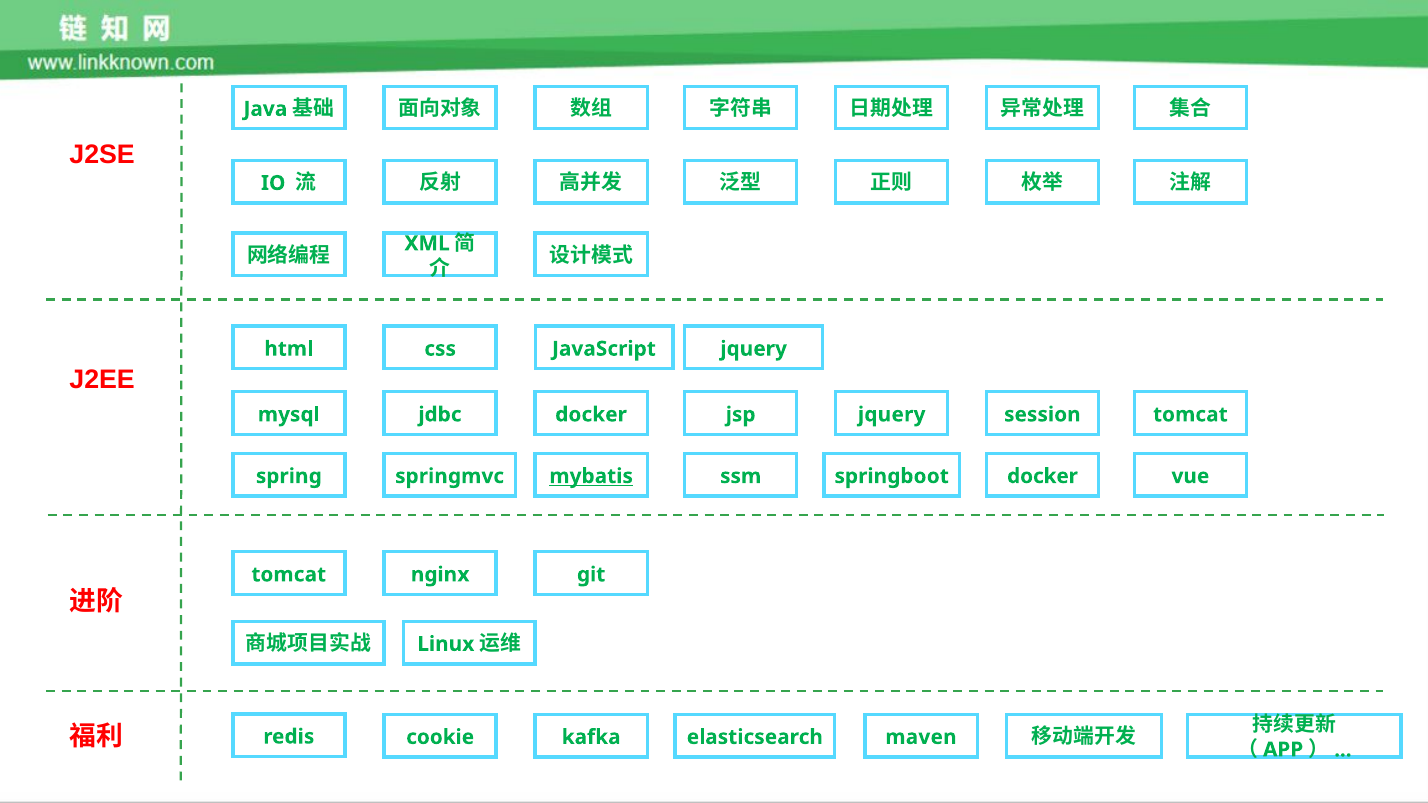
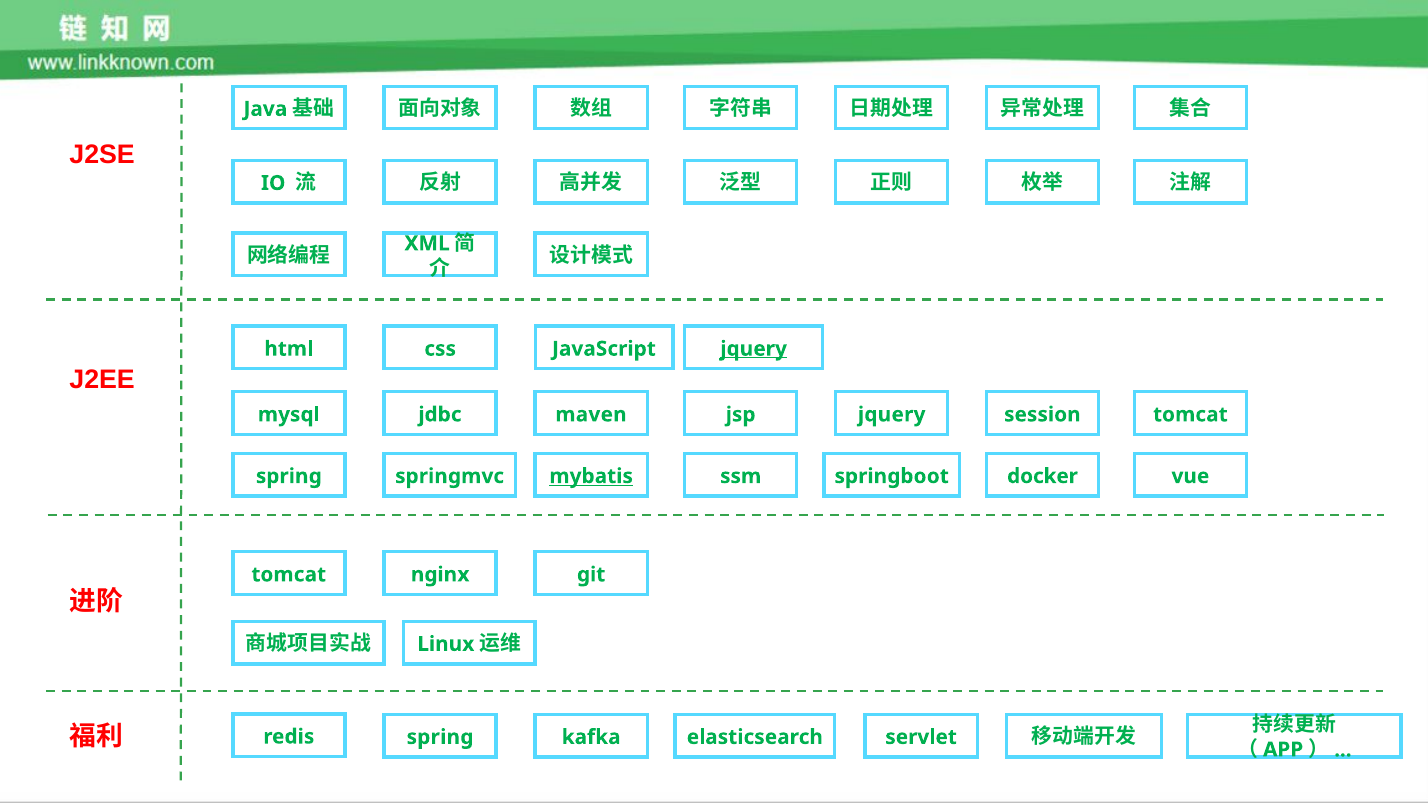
jquery at (754, 349) underline: none -> present
mysql docker: docker -> maven
redis cookie: cookie -> spring
maven: maven -> servlet
